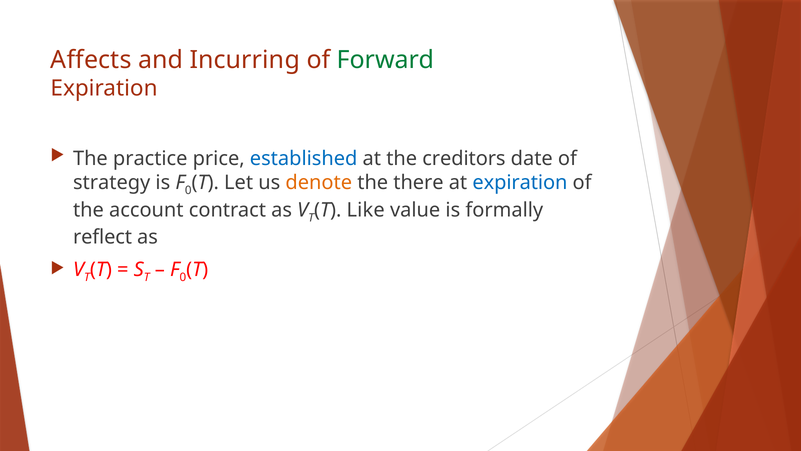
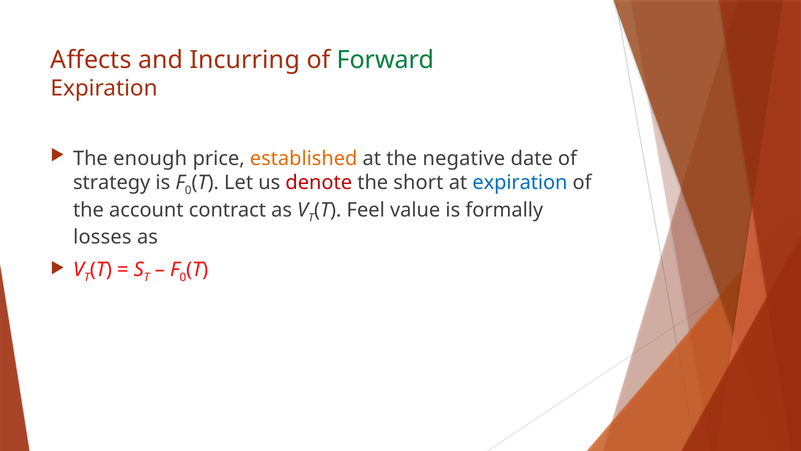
practice: practice -> enough
established colour: blue -> orange
creditors: creditors -> negative
denote colour: orange -> red
there: there -> short
Like: Like -> Feel
reflect: reflect -> losses
